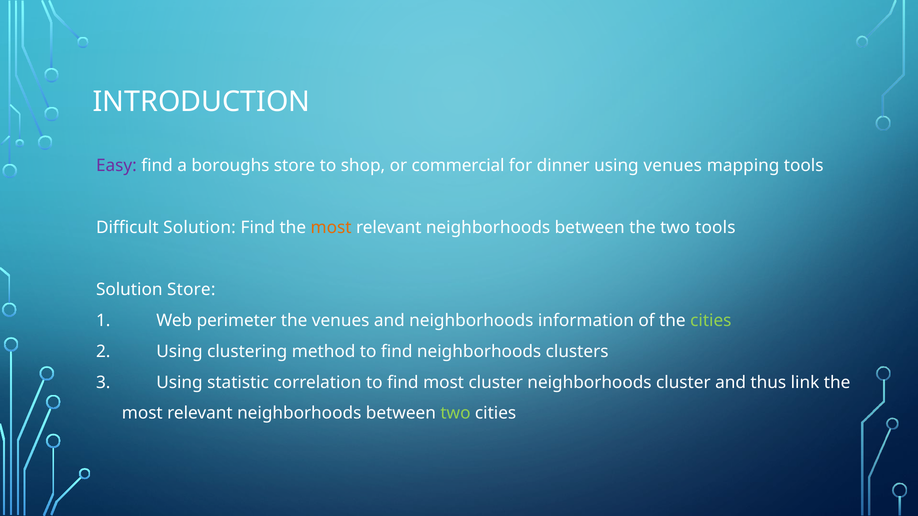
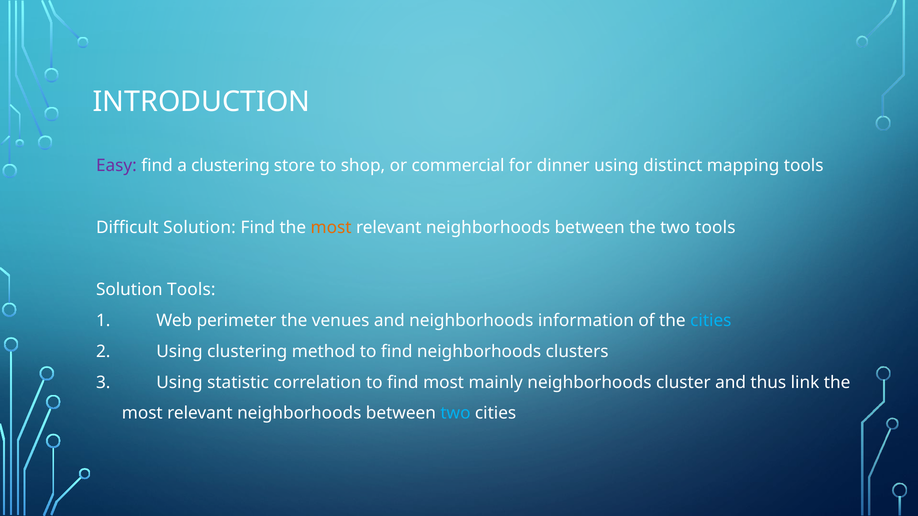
a boroughs: boroughs -> clustering
using venues: venues -> distinct
Solution Store: Store -> Tools
cities at (711, 321) colour: light green -> light blue
most cluster: cluster -> mainly
two at (455, 414) colour: light green -> light blue
